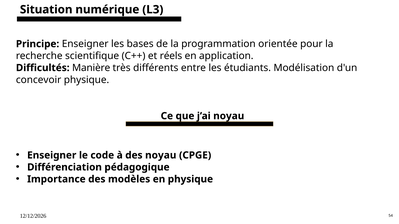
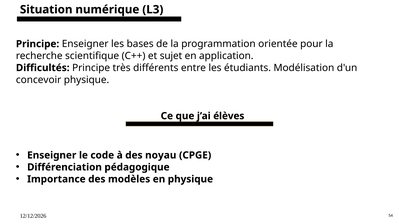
réels: réels -> sujet
Difficultés Manière: Manière -> Principe
j’ai noyau: noyau -> élèves
